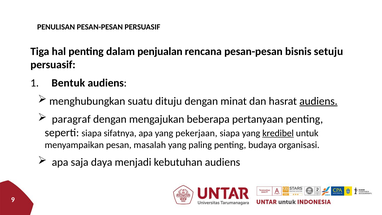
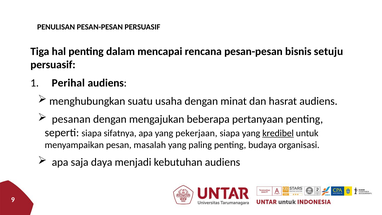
penjualan: penjualan -> mencapai
Bentuk: Bentuk -> Perihal
dituju: dituju -> usaha
audiens at (318, 101) underline: present -> none
paragraf: paragraf -> pesanan
